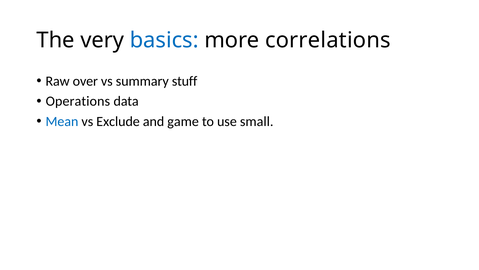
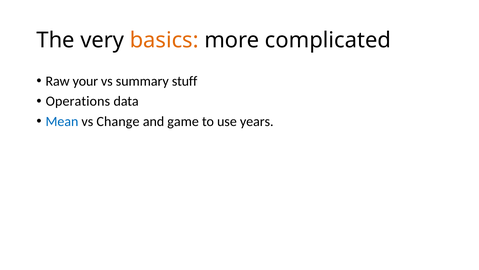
basics colour: blue -> orange
correlations: correlations -> complicated
over: over -> your
Exclude: Exclude -> Change
small: small -> years
